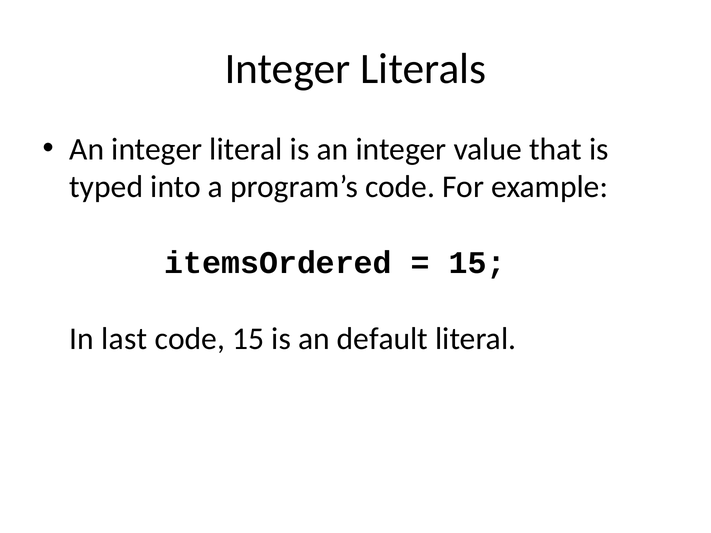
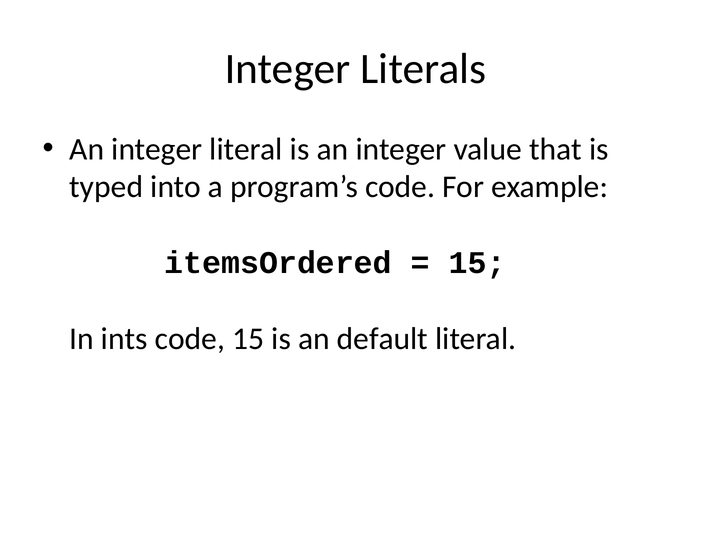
last: last -> ints
